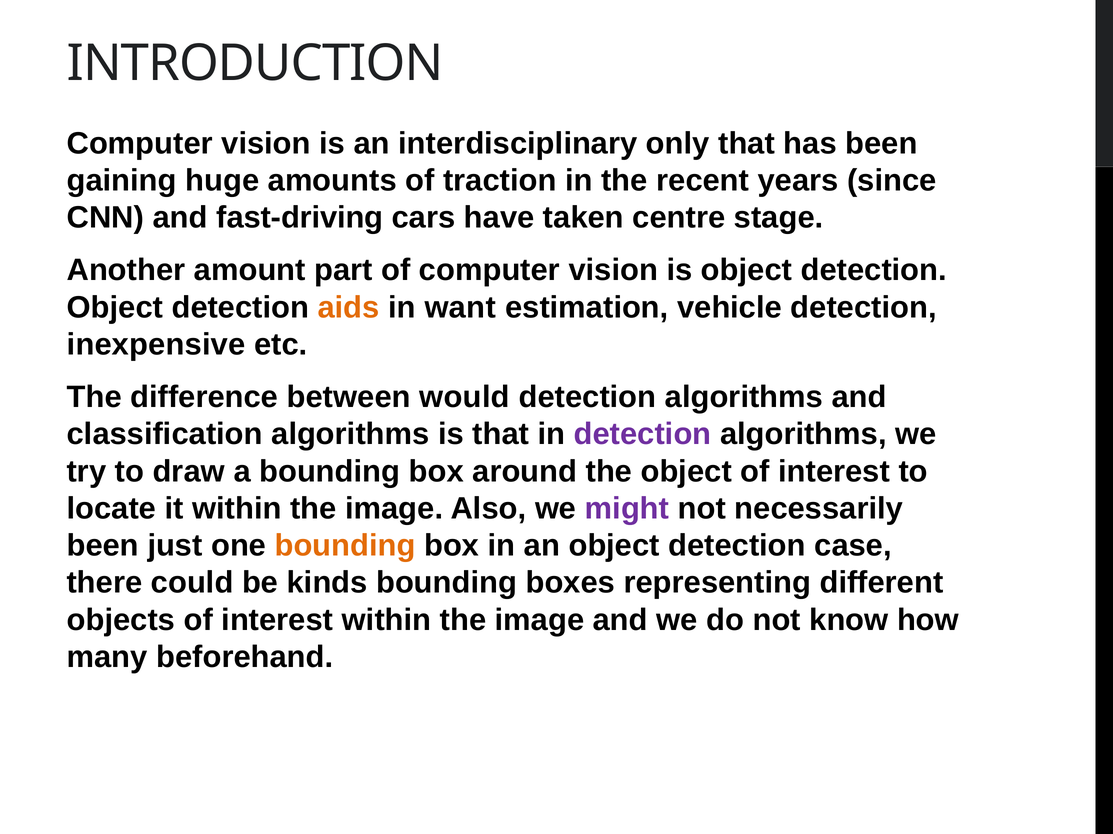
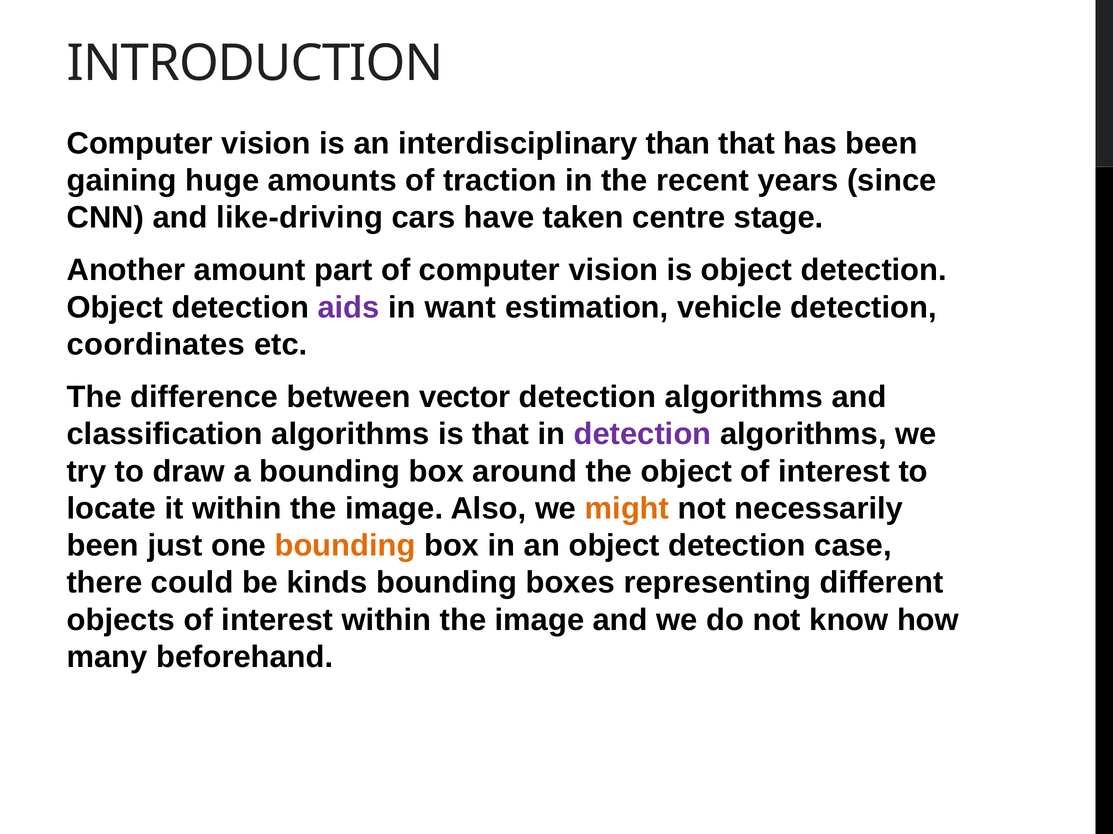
only: only -> than
fast-driving: fast-driving -> like-driving
aids colour: orange -> purple
inexpensive: inexpensive -> coordinates
would: would -> vector
might colour: purple -> orange
